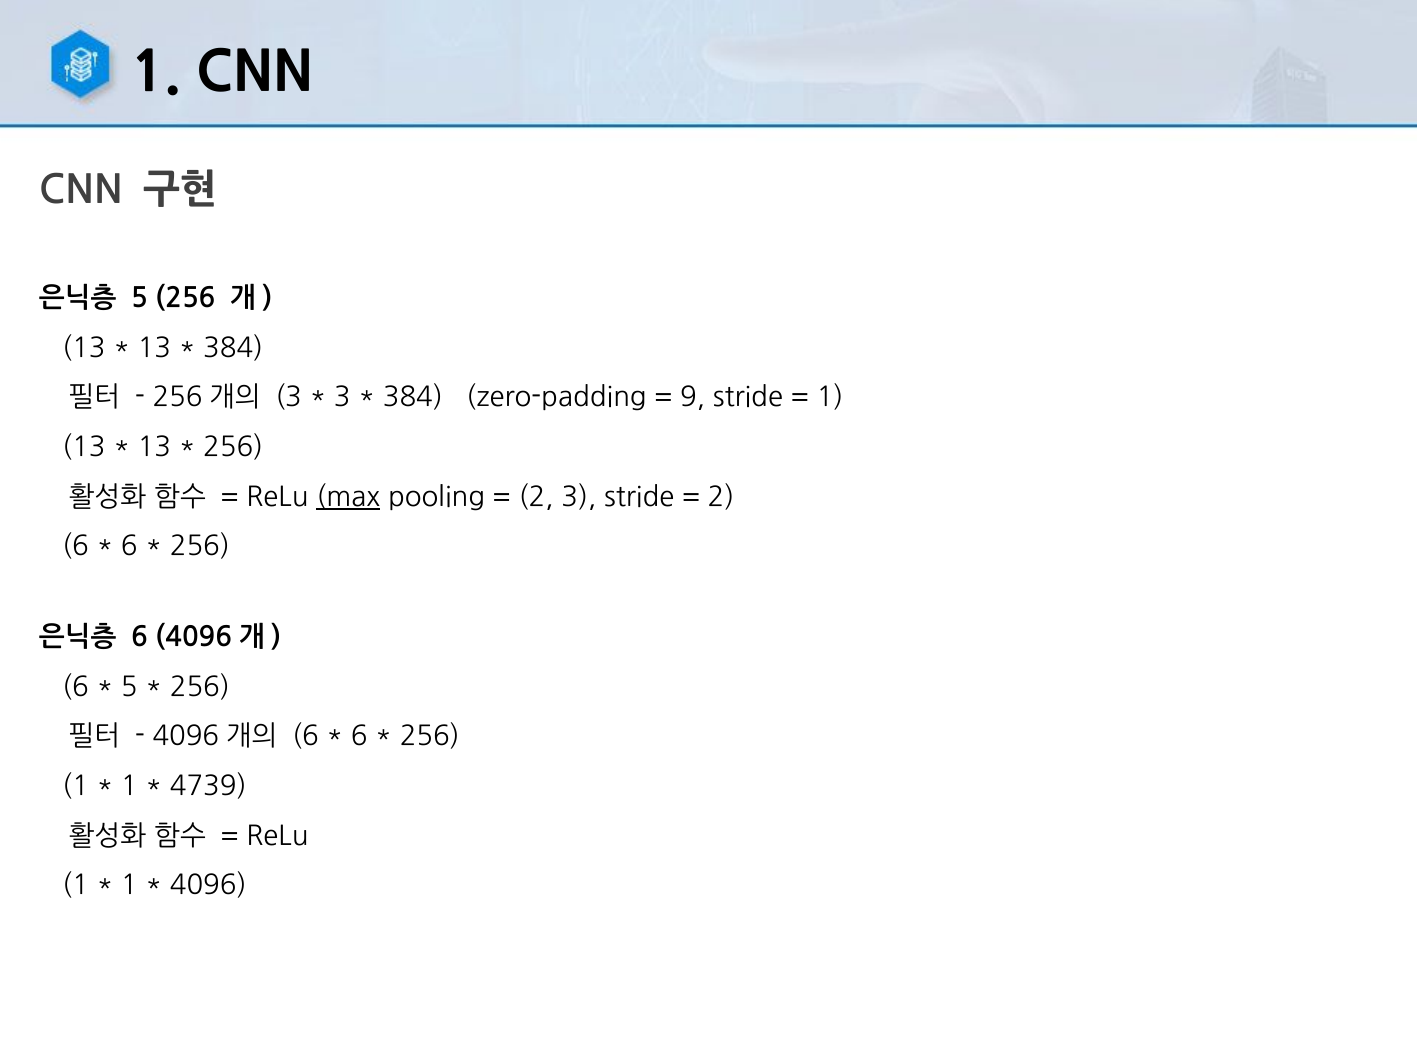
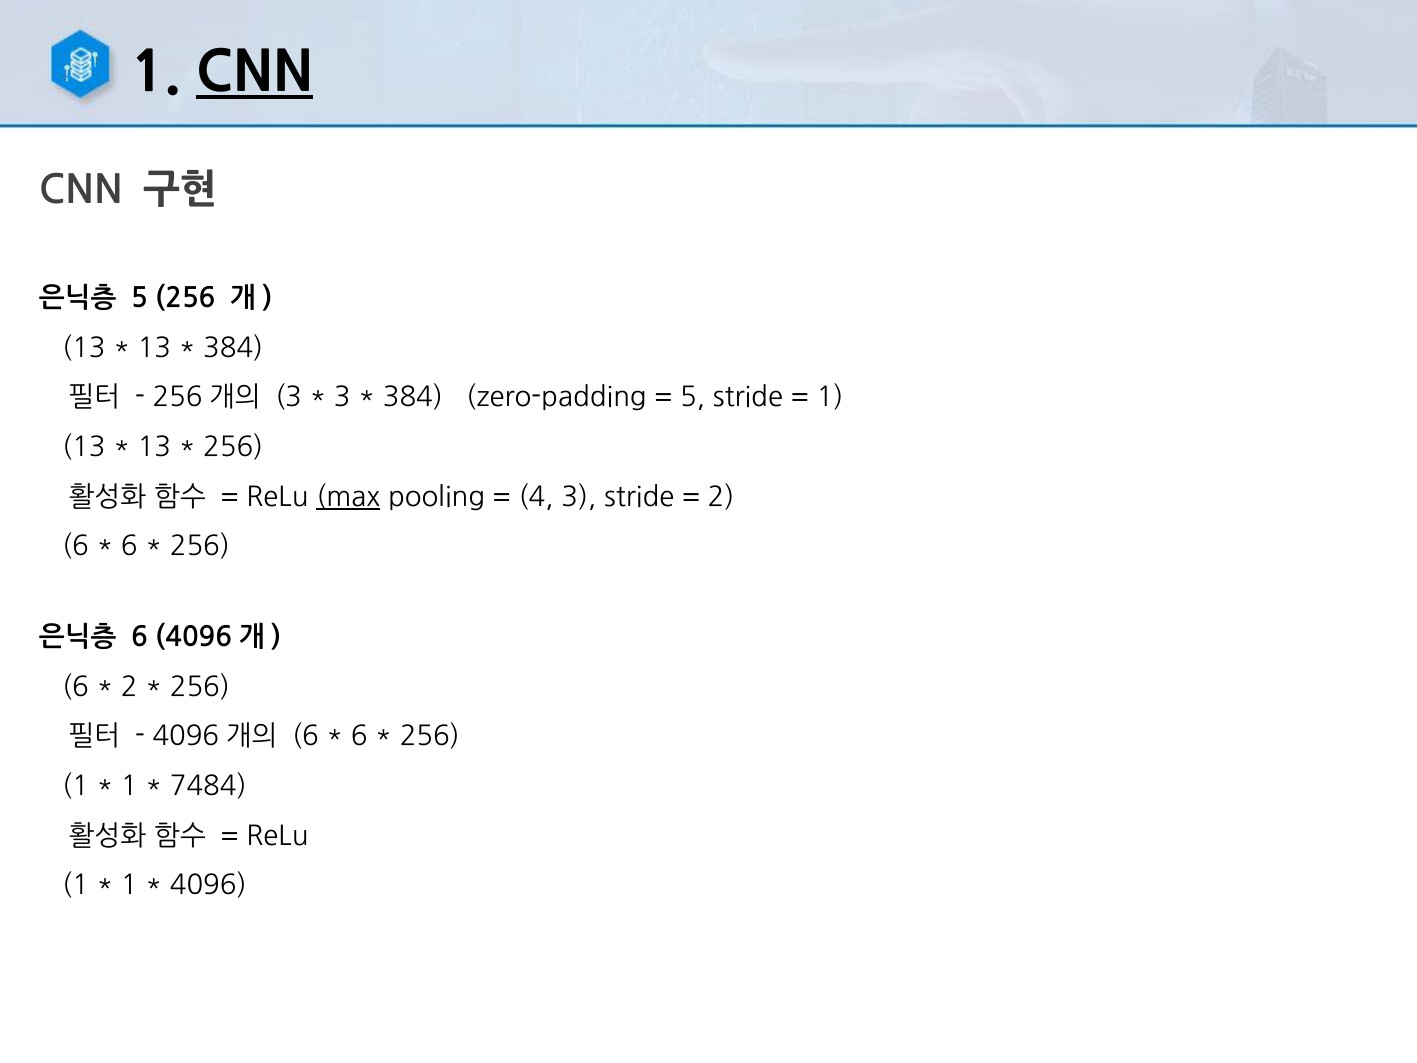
CNN at (255, 73) underline: none -> present
9 at (693, 398): 9 -> 5
2 at (536, 497): 2 -> 4
5 at (129, 687): 5 -> 2
4739: 4739 -> 7484
